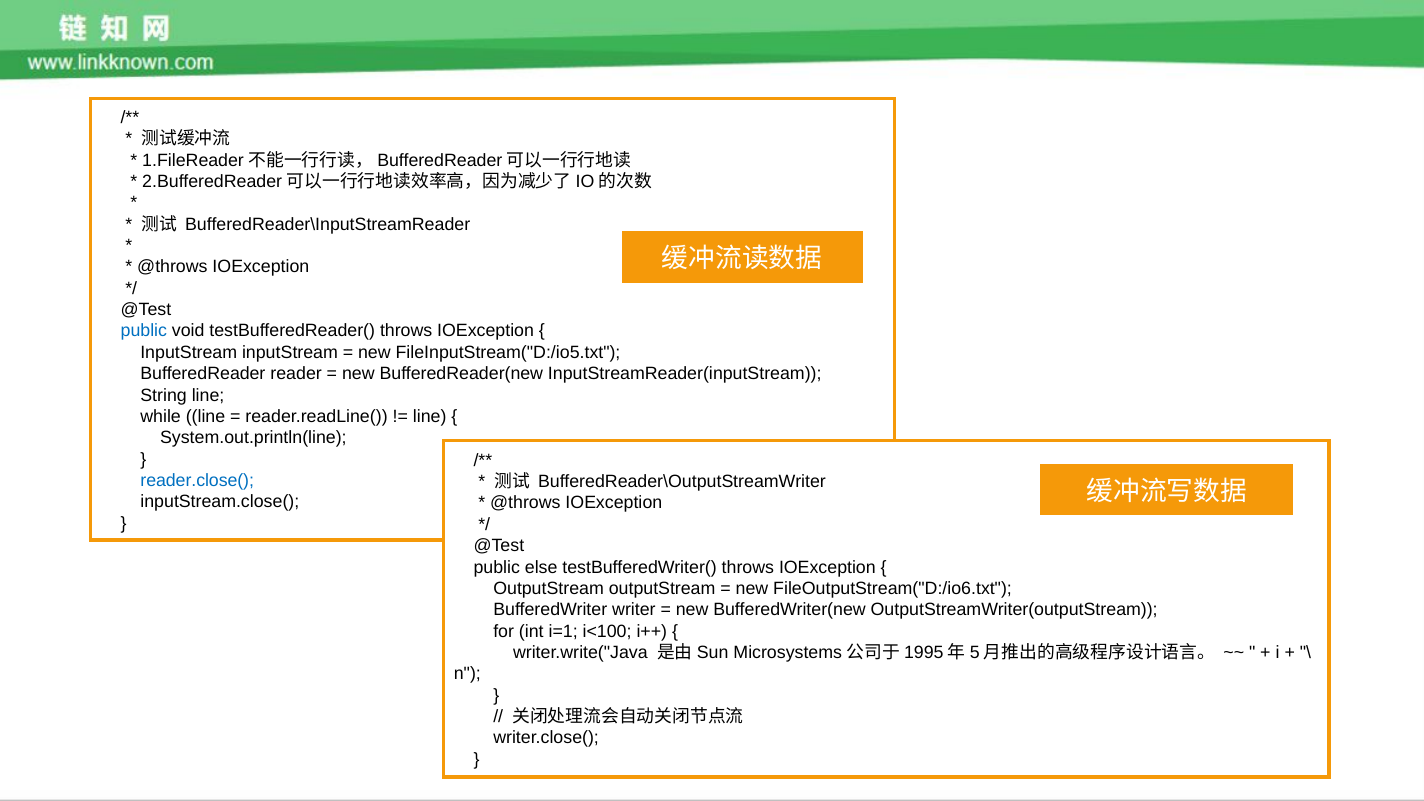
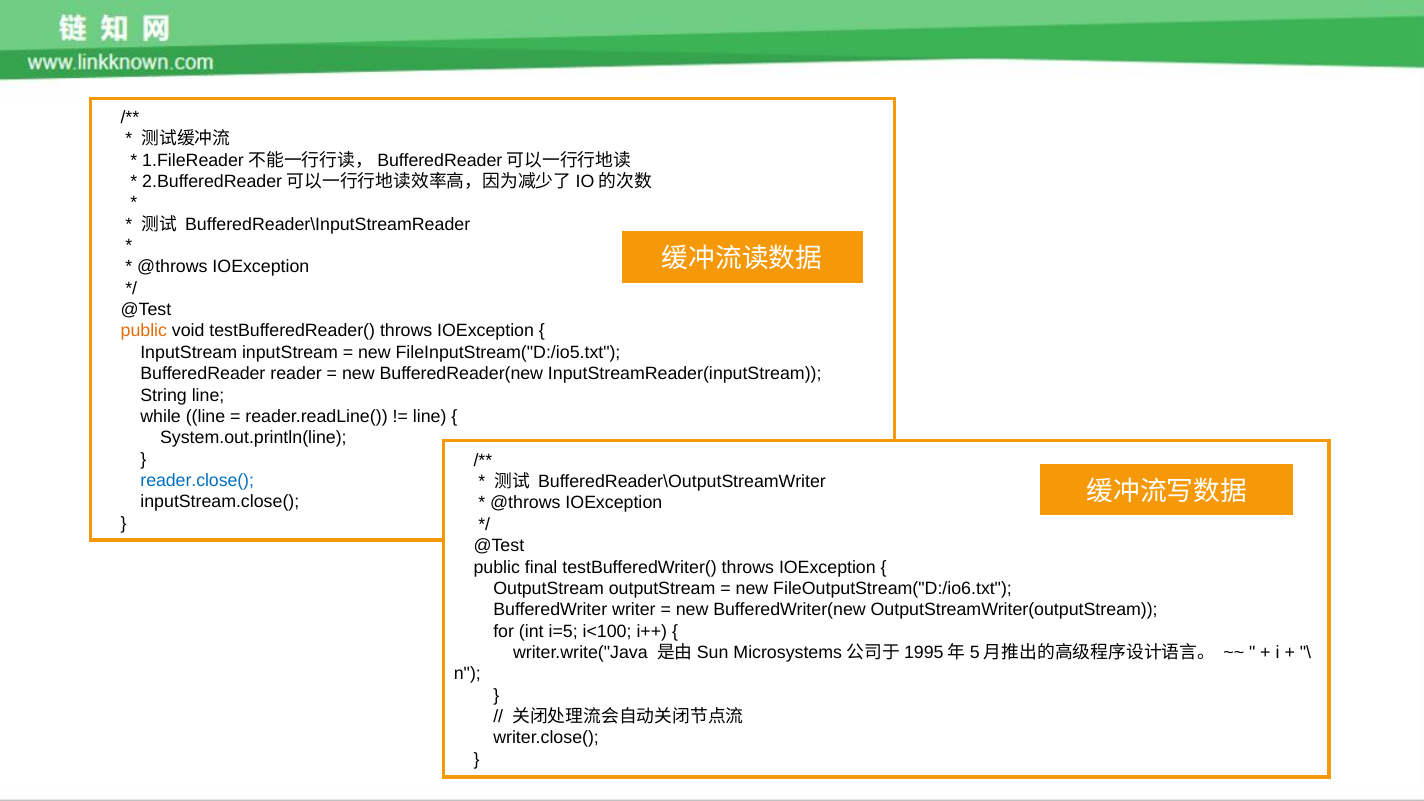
public at (144, 331) colour: blue -> orange
else: else -> final
i=1: i=1 -> i=5
